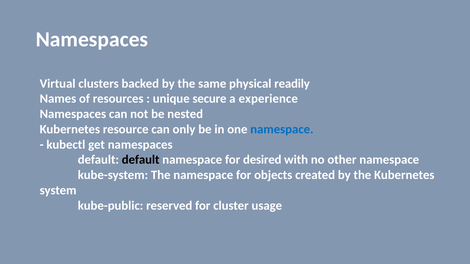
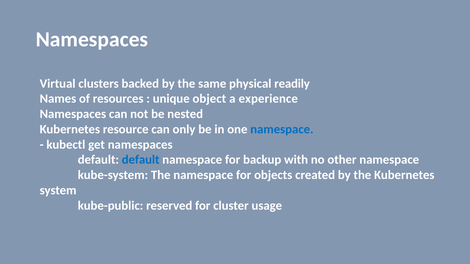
secure: secure -> object
default at (141, 160) colour: black -> blue
desired: desired -> backup
